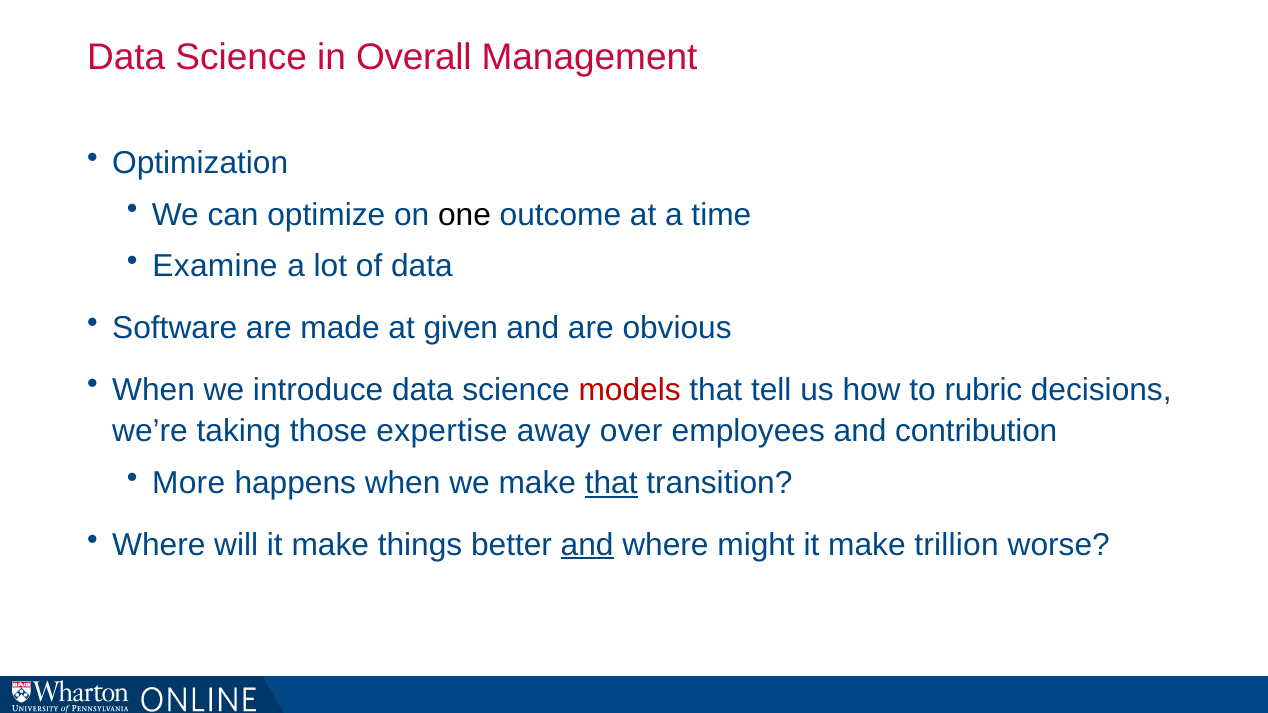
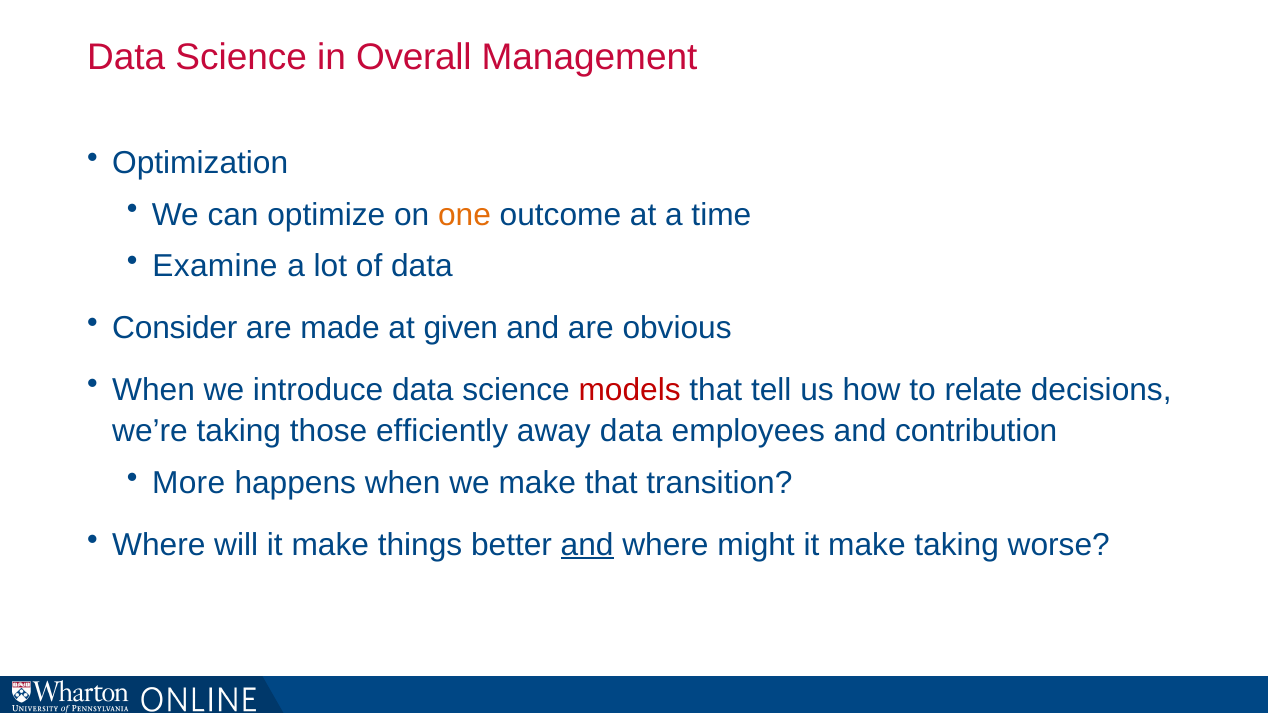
one colour: black -> orange
Software: Software -> Consider
rubric: rubric -> relate
expertise: expertise -> efficiently
away over: over -> data
that at (611, 483) underline: present -> none
make trillion: trillion -> taking
